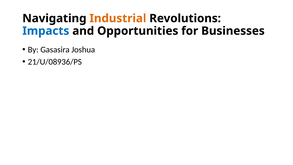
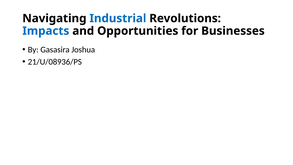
Industrial colour: orange -> blue
